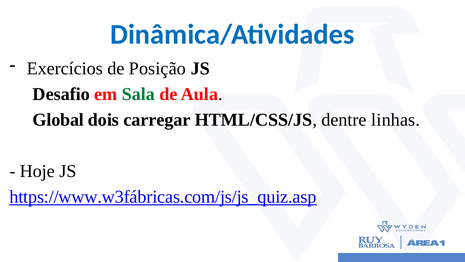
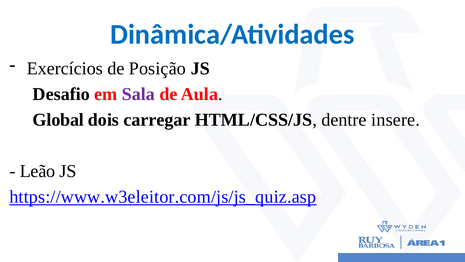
Sala colour: green -> purple
linhas: linhas -> insere
Hoje: Hoje -> Leão
https://www.w3fábricas.com/js/js_quiz.asp: https://www.w3fábricas.com/js/js_quiz.asp -> https://www.w3eleitor.com/js/js_quiz.asp
